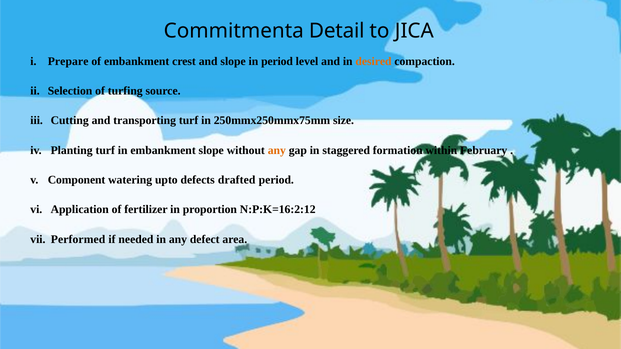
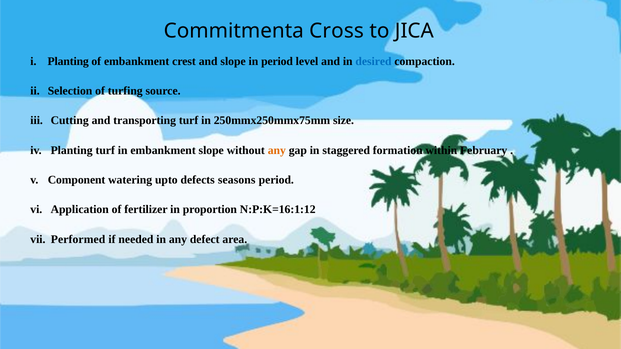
Detail: Detail -> Cross
Prepare at (68, 61): Prepare -> Planting
desired colour: orange -> blue
drafted: drafted -> seasons
N:P:K=16:2:12: N:P:K=16:2:12 -> N:P:K=16:1:12
